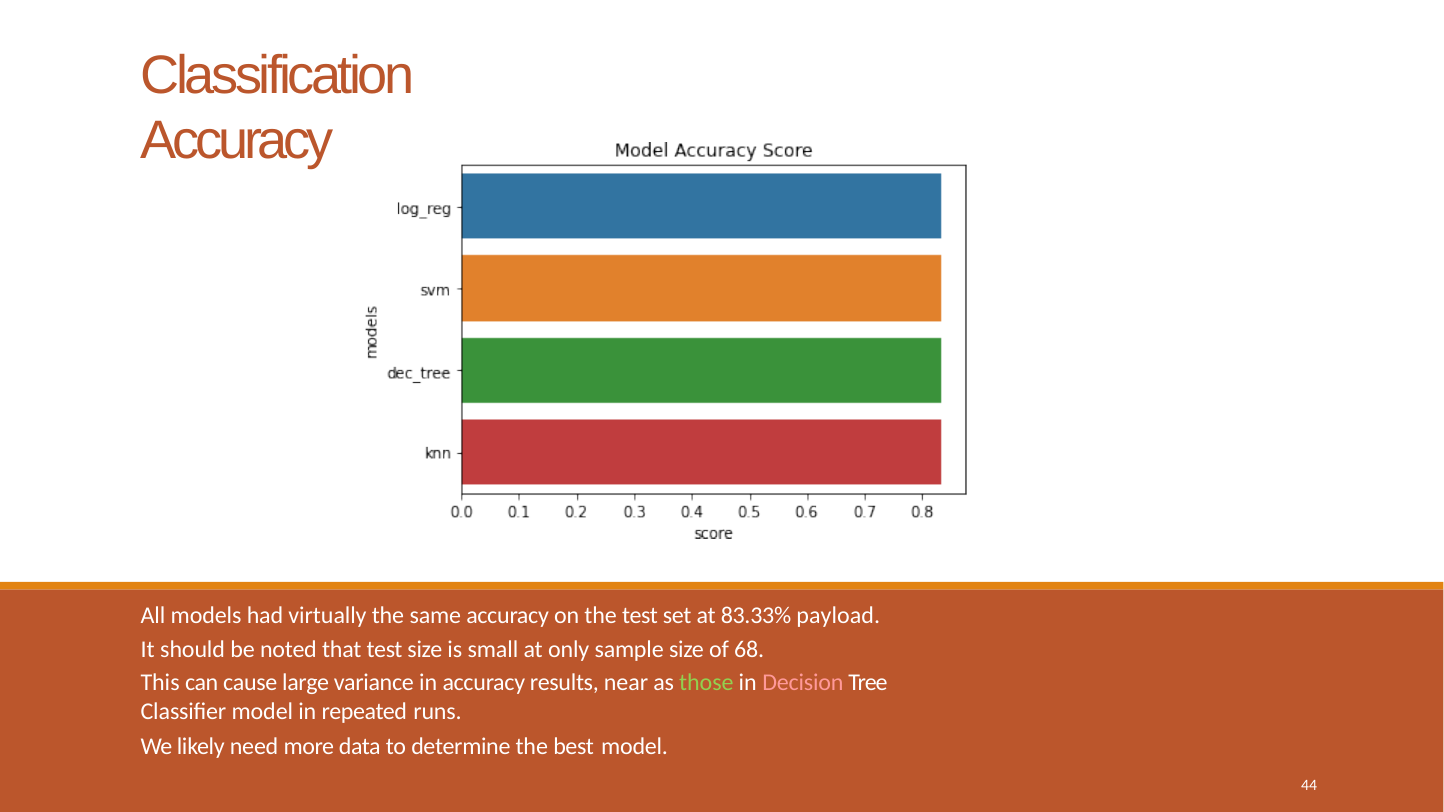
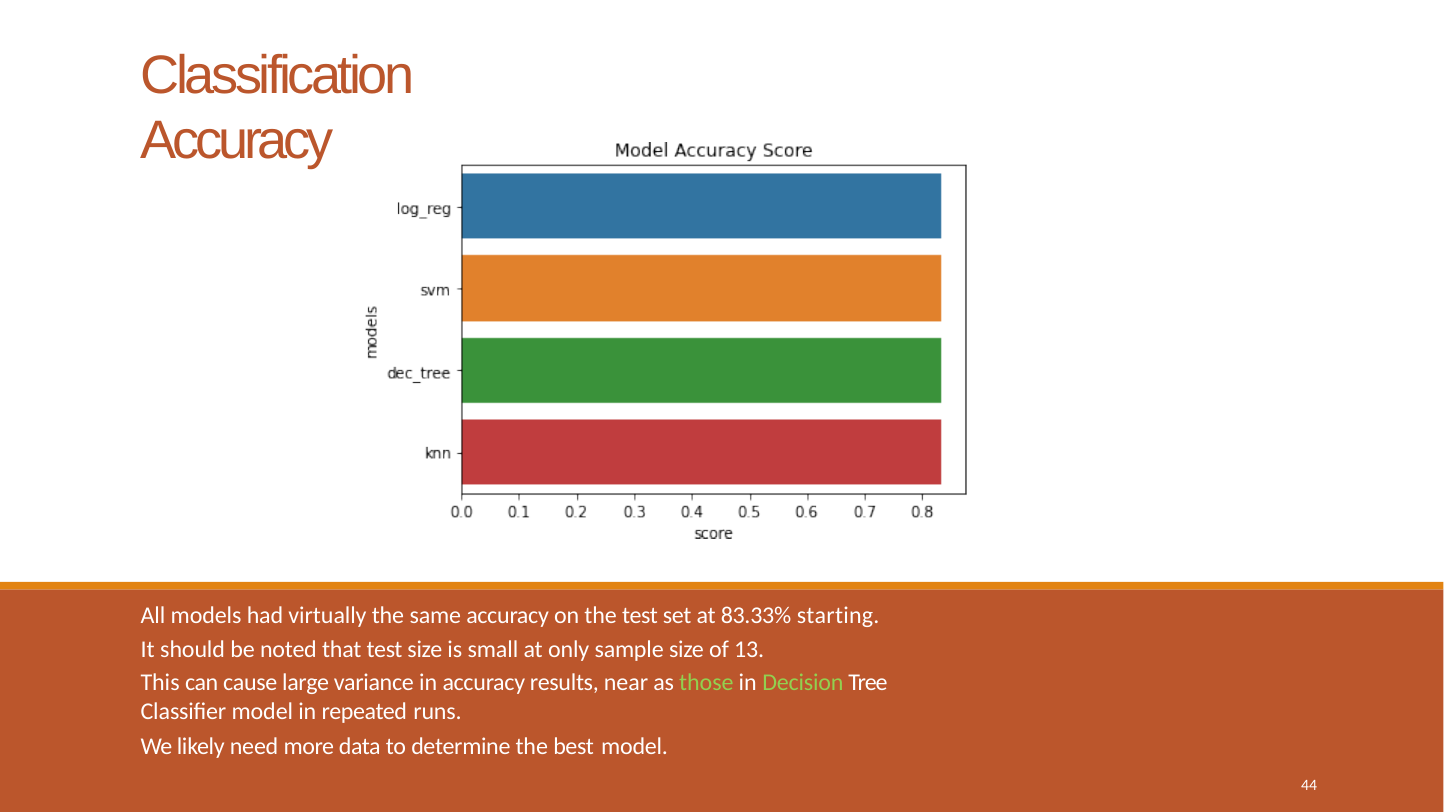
payload: payload -> starting
68: 68 -> 13
Decision colour: pink -> light green
